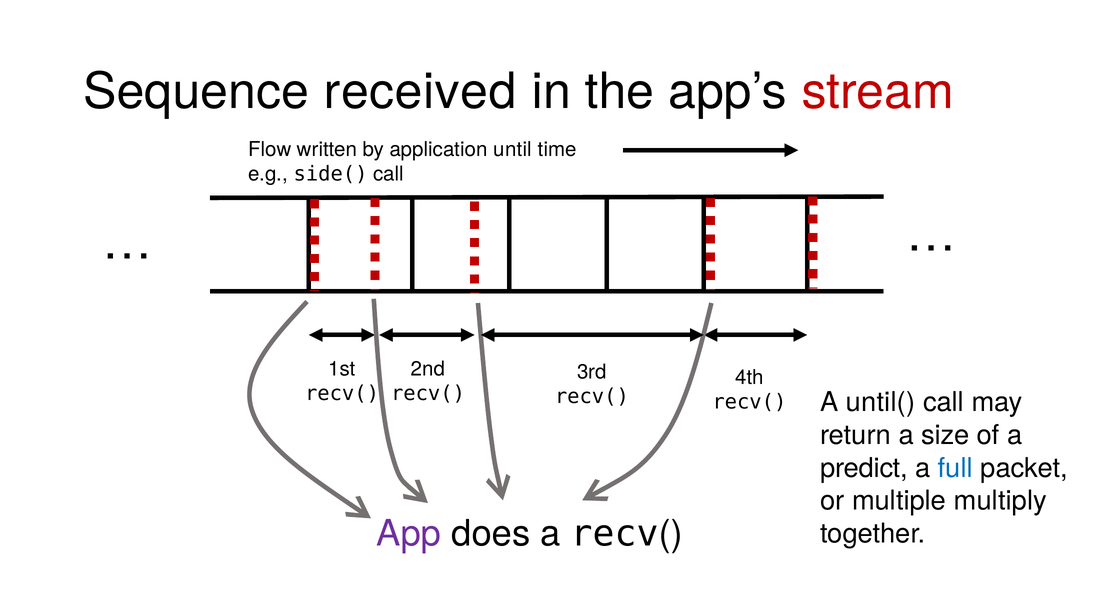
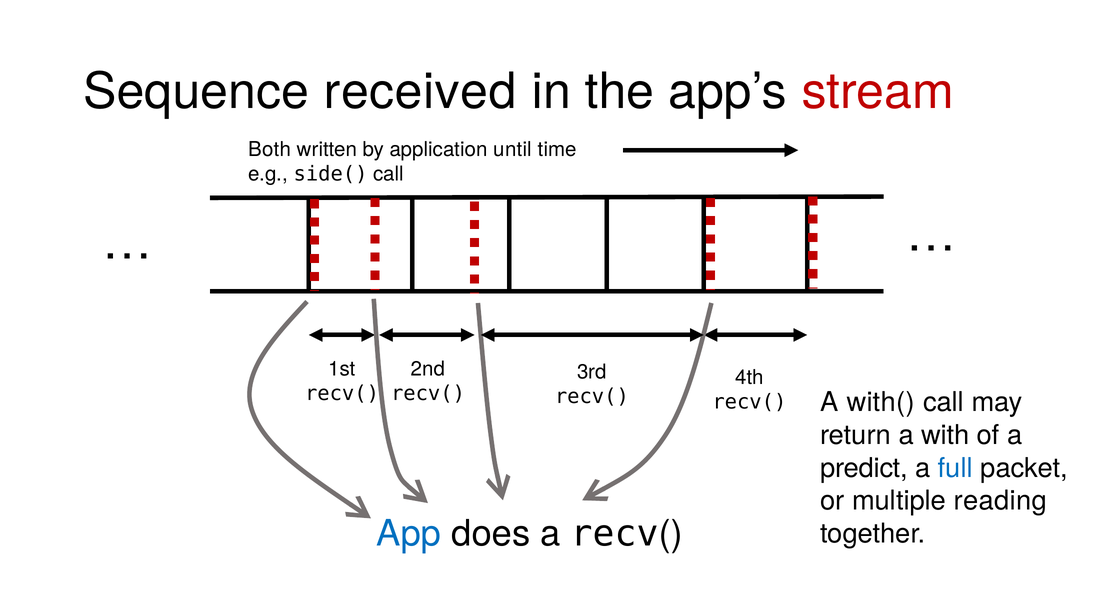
Flow: Flow -> Both
until(: until( -> with(
size: size -> with
multiply: multiply -> reading
App colour: purple -> blue
